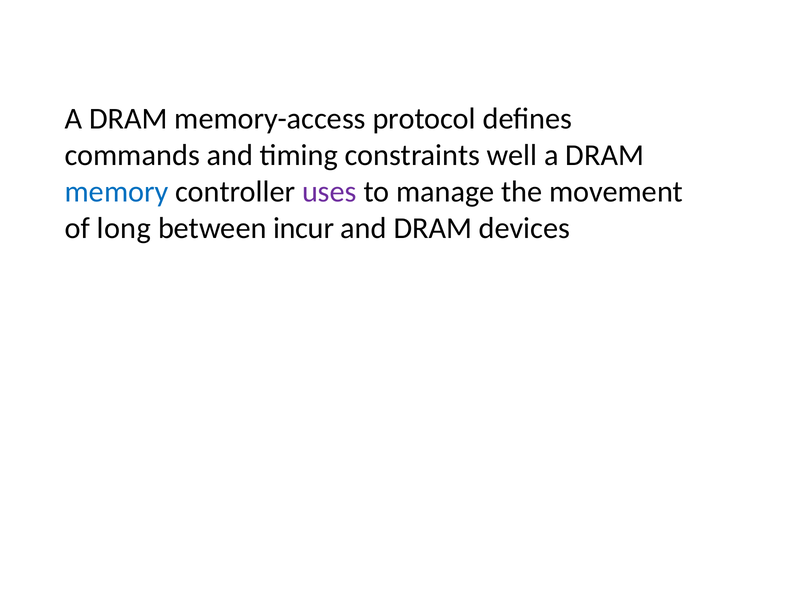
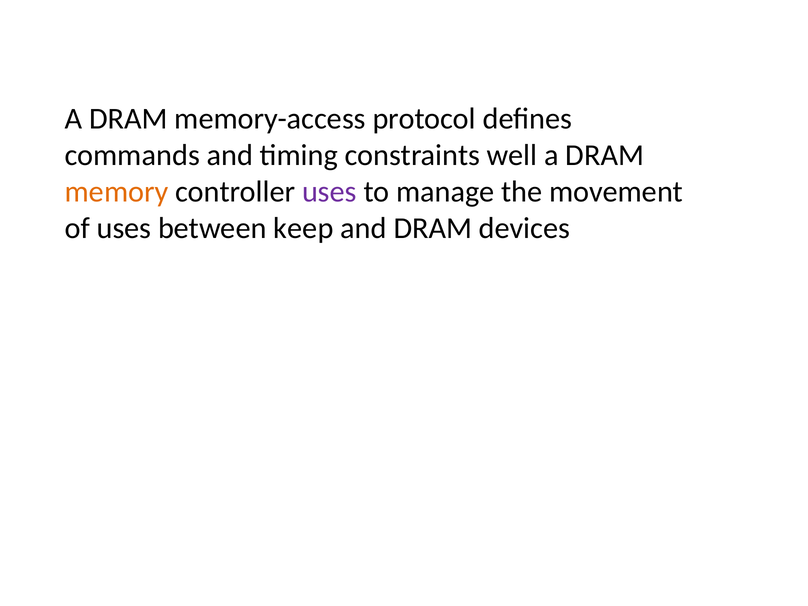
memory colour: blue -> orange
of long: long -> uses
incur: incur -> keep
